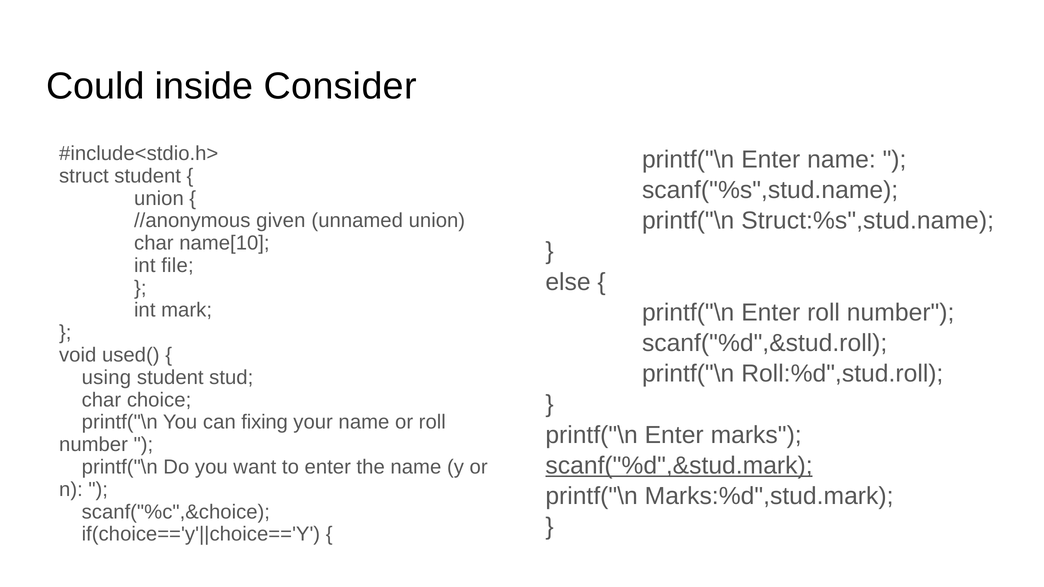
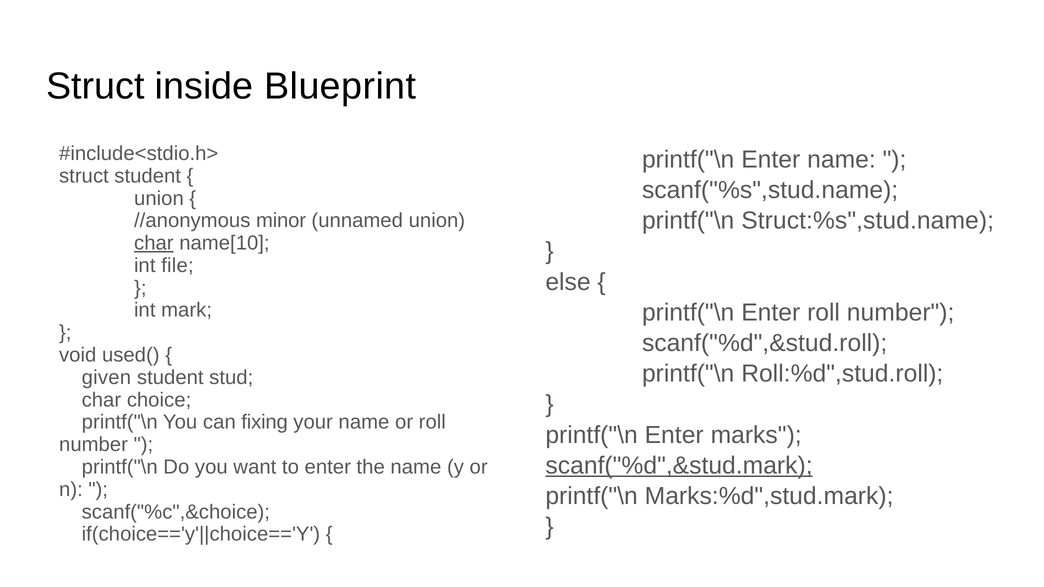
Could at (95, 86): Could -> Struct
Consider: Consider -> Blueprint
given: given -> minor
char at (154, 243) underline: none -> present
using: using -> given
